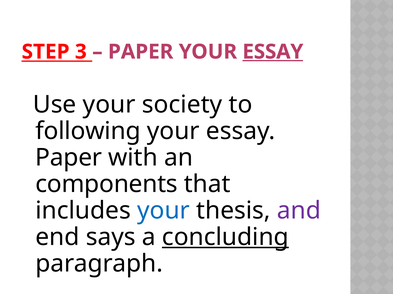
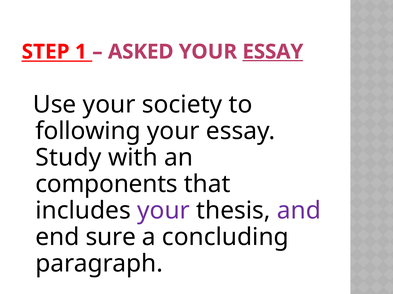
3: 3 -> 1
PAPER at (141, 52): PAPER -> ASKED
Paper at (69, 158): Paper -> Study
your at (164, 211) colour: blue -> purple
says: says -> sure
concluding underline: present -> none
